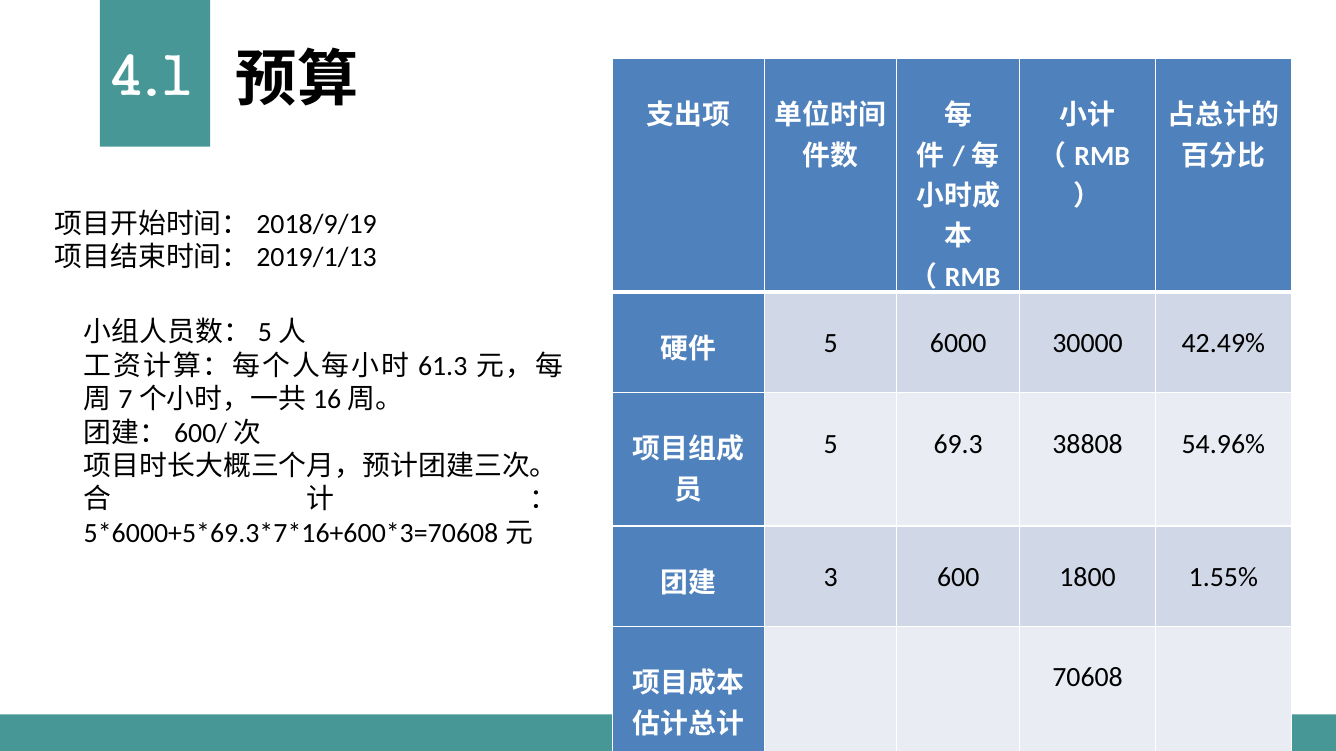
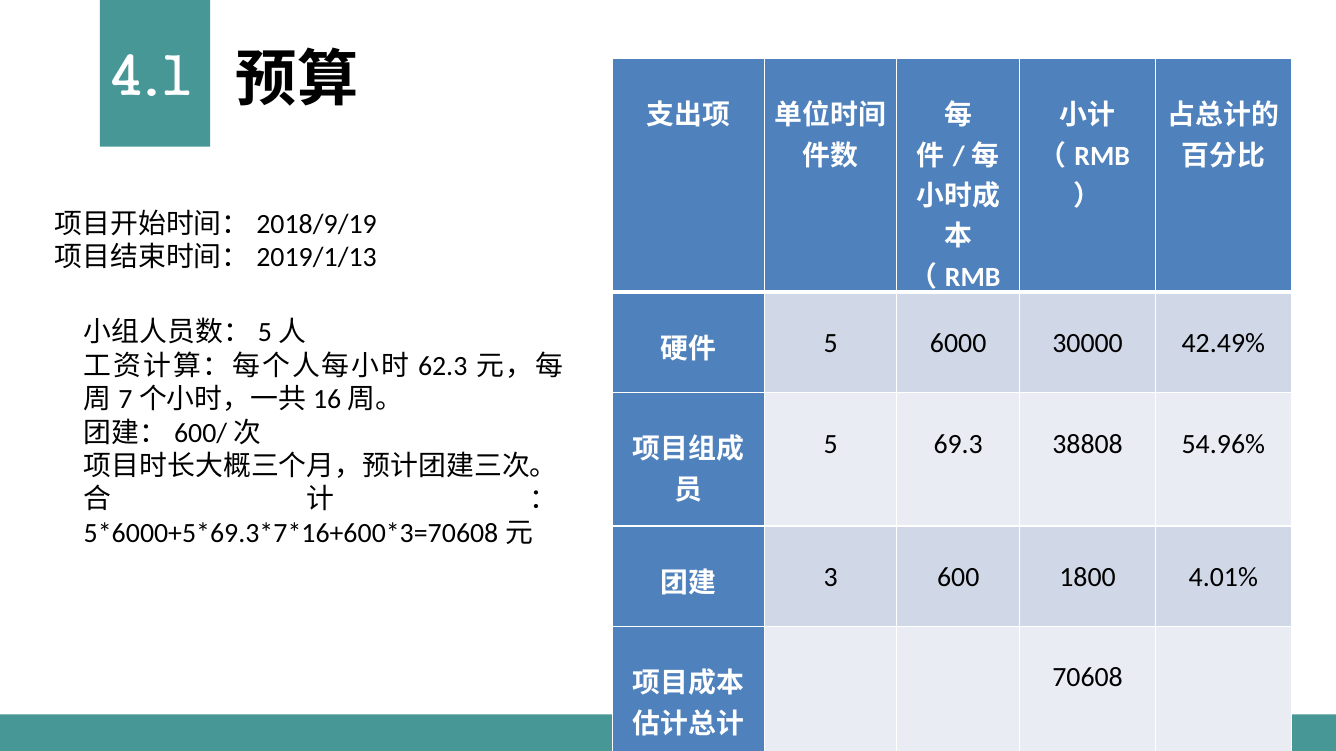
61.3: 61.3 -> 62.3
1.55%: 1.55% -> 4.01%
